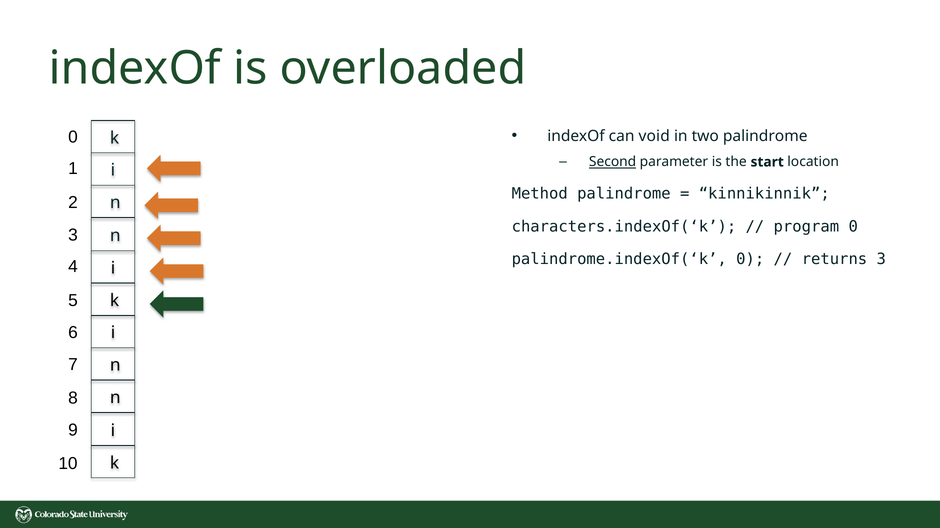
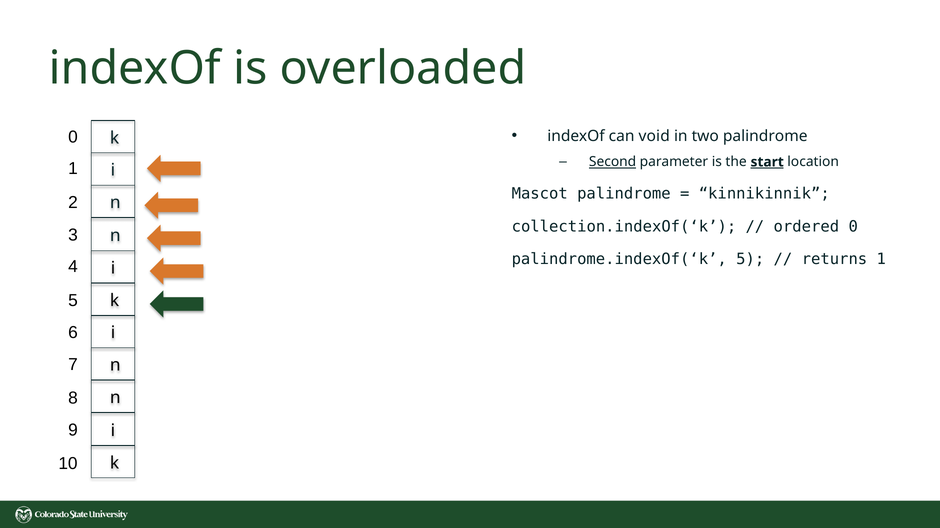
start underline: none -> present
Method: Method -> Mascot
characters.indexOf(‘k: characters.indexOf(‘k -> collection.indexOf(‘k
program: program -> ordered
palindrome.indexOf(‘k 0: 0 -> 5
returns 3: 3 -> 1
